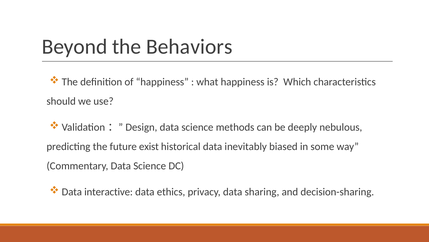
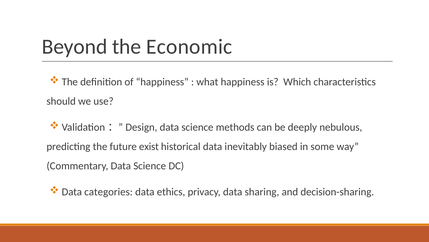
Behaviors: Behaviors -> Economic
interactive: interactive -> categories
